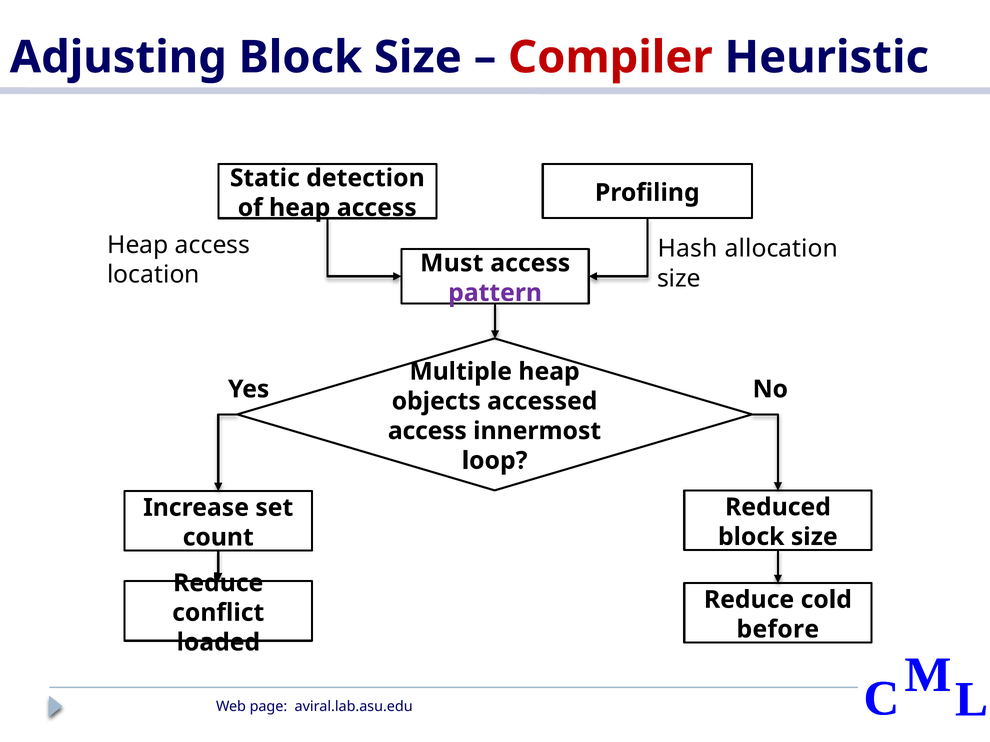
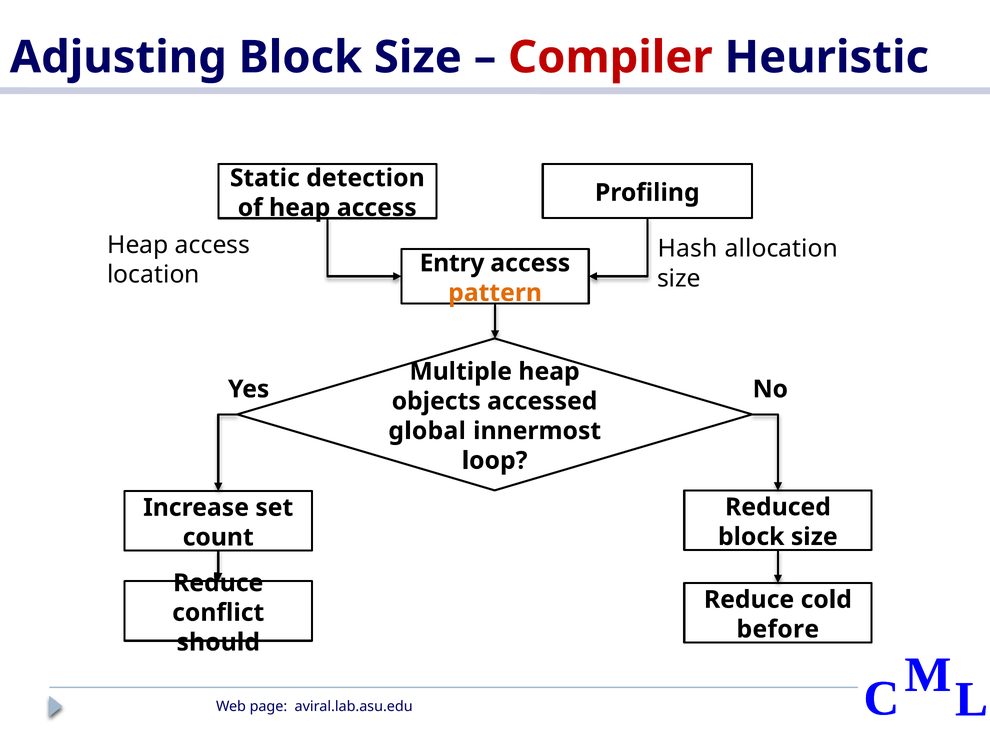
Must: Must -> Entry
pattern colour: purple -> orange
access at (427, 431): access -> global
loaded: loaded -> should
